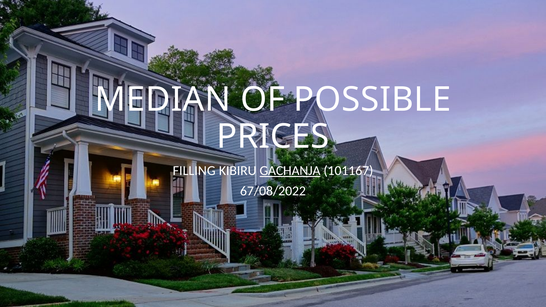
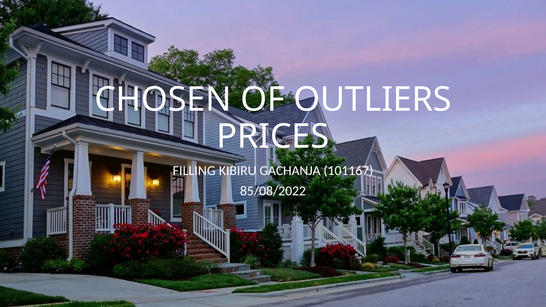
MEDIAN: MEDIAN -> CHOSEN
POSSIBLE: POSSIBLE -> OUTLIERS
GACHANJA underline: present -> none
67/08/2022: 67/08/2022 -> 85/08/2022
